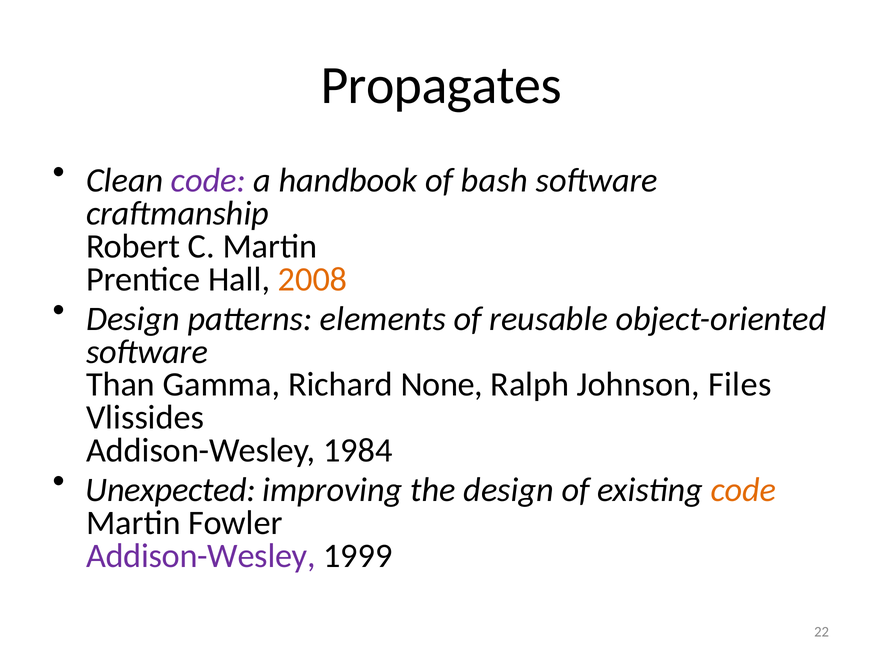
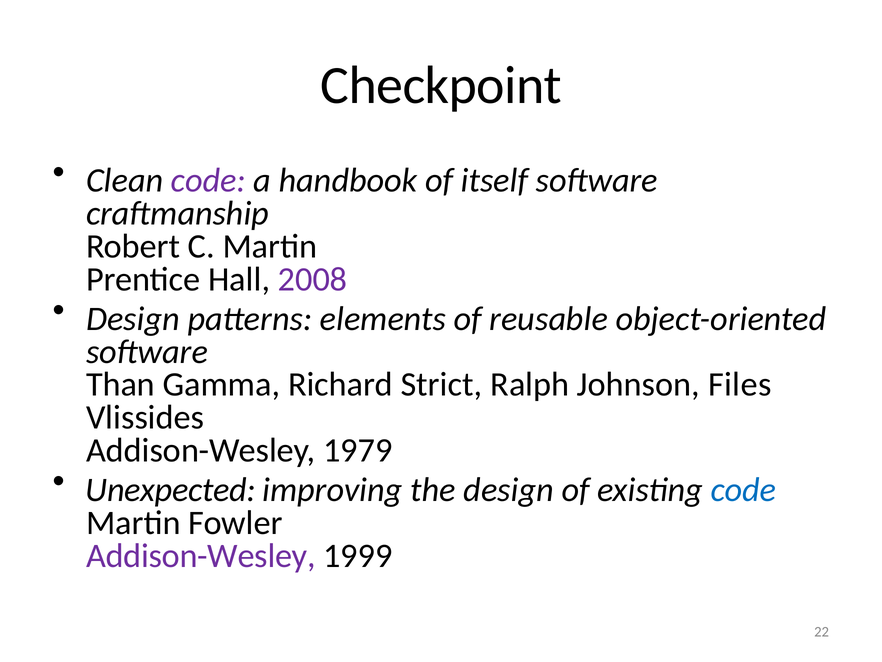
Propagates: Propagates -> Checkpoint
bash: bash -> itself
2008 colour: orange -> purple
None: None -> Strict
1984: 1984 -> 1979
code at (743, 489) colour: orange -> blue
